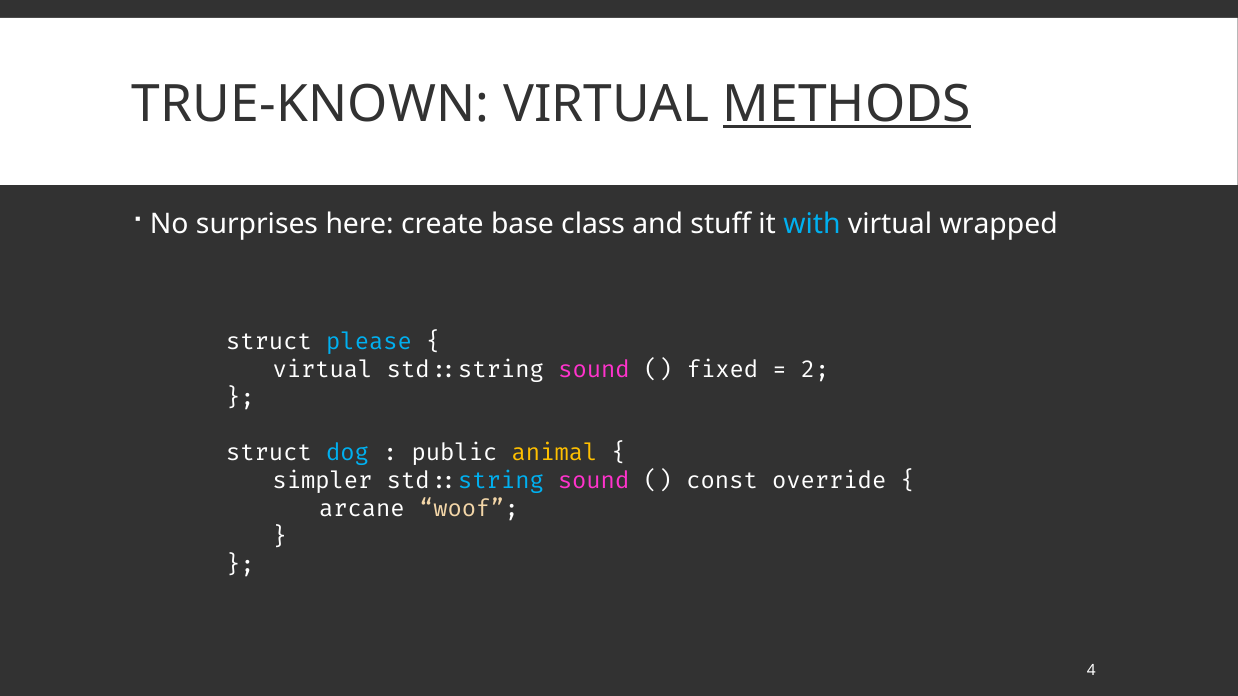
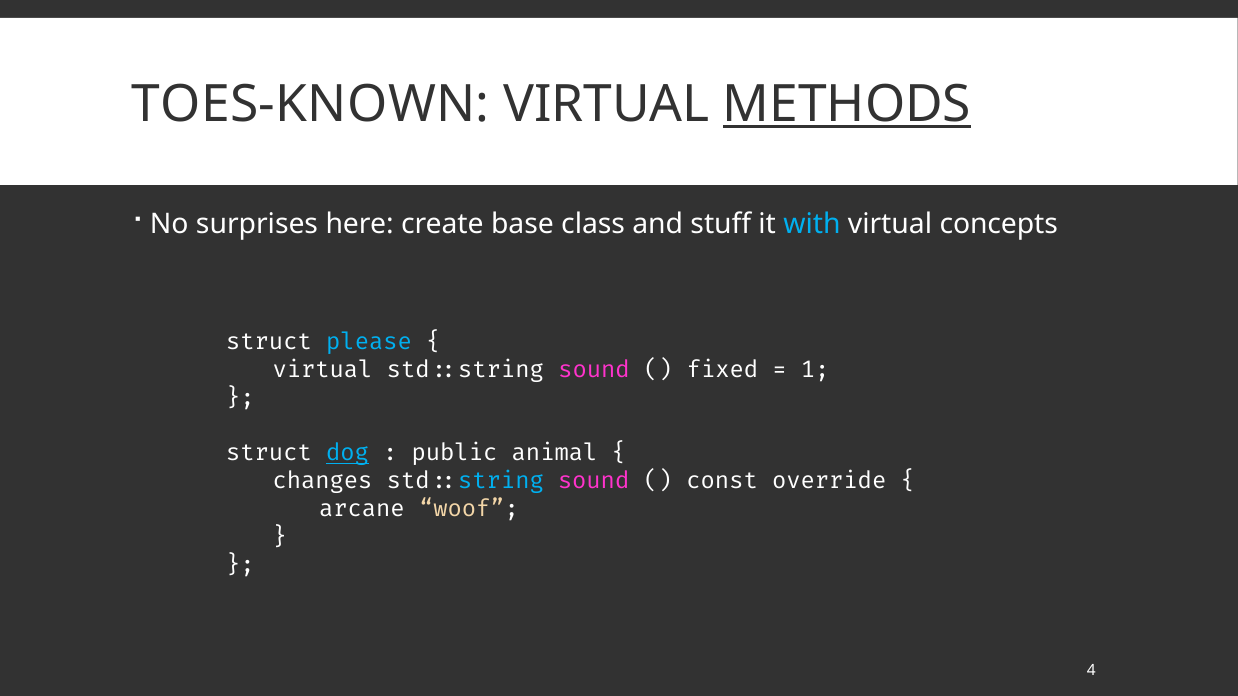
TRUE-KNOWN: TRUE-KNOWN -> TOES-KNOWN
wrapped: wrapped -> concepts
2: 2 -> 1
dog underline: none -> present
animal colour: yellow -> white
simpler: simpler -> changes
